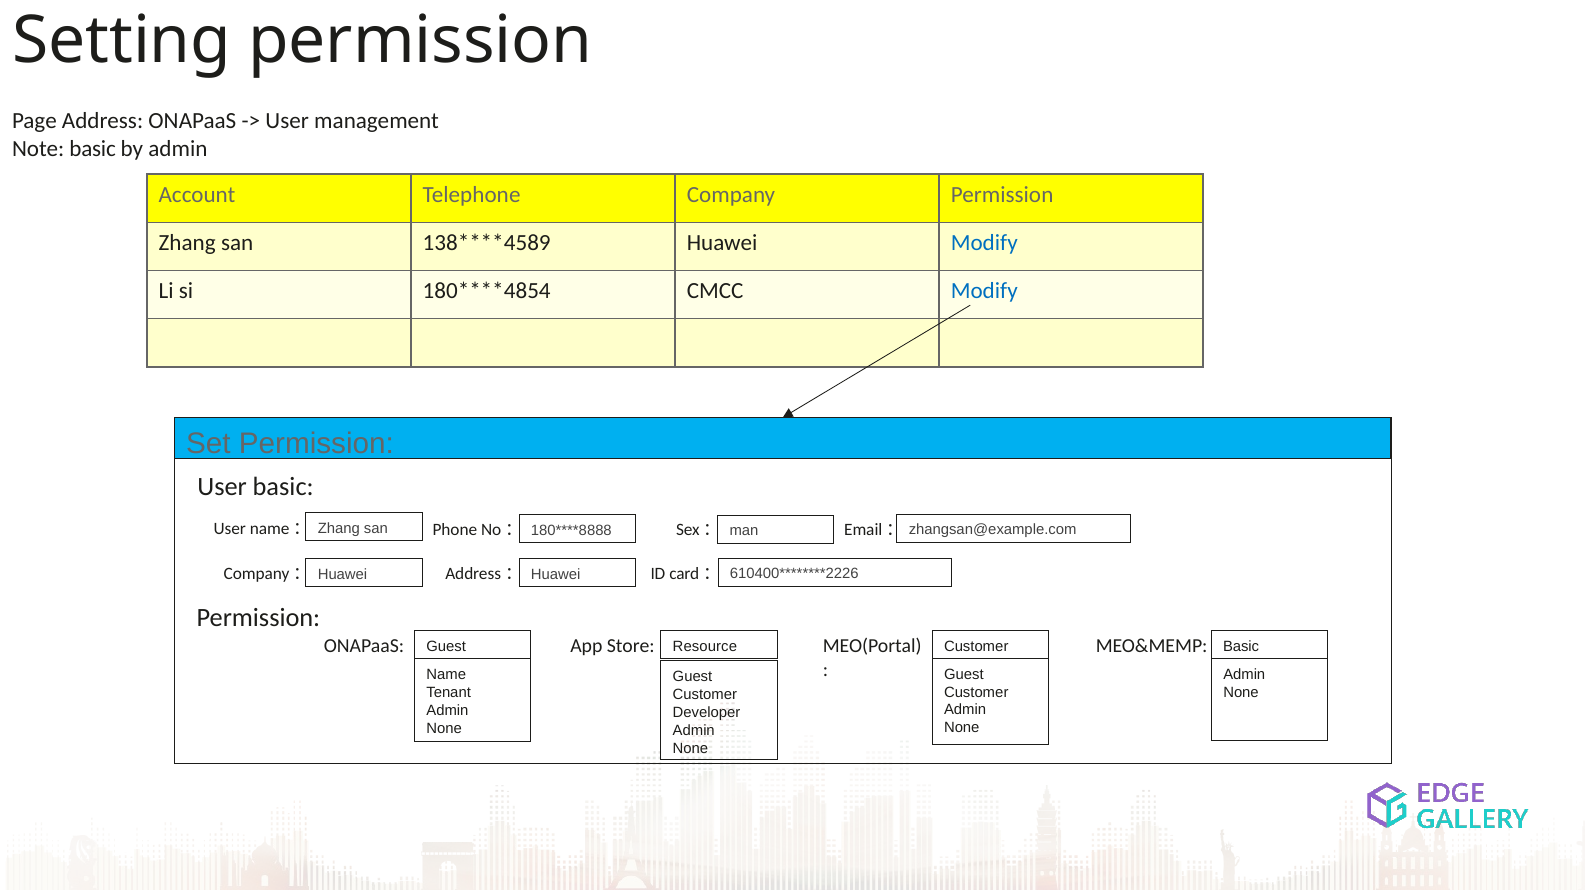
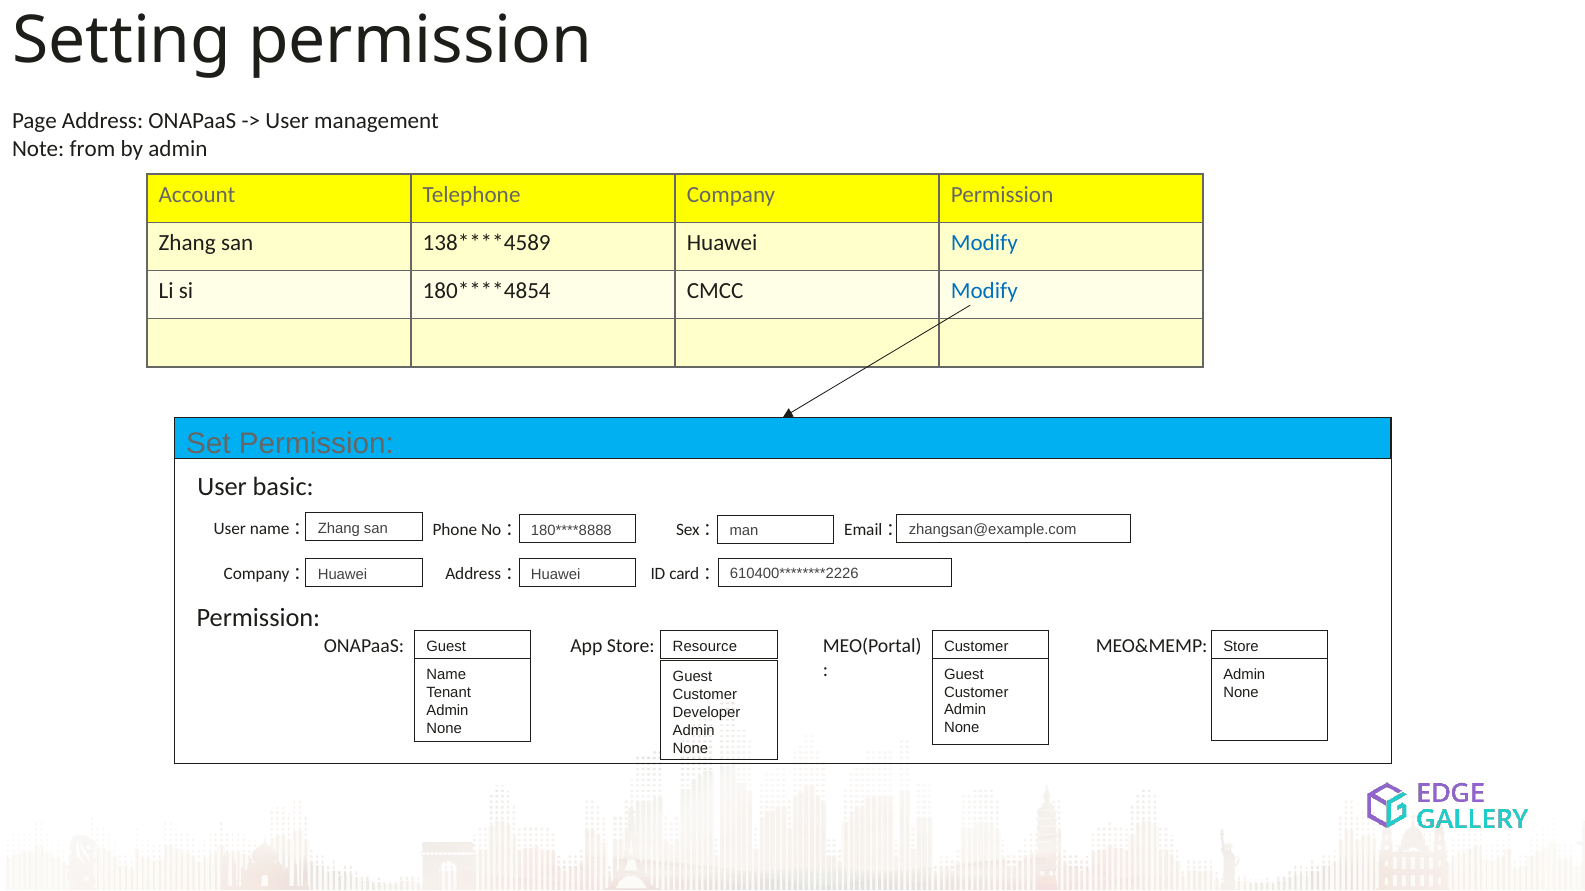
Note basic: basic -> from
MEO&MEMP Basic: Basic -> Store
